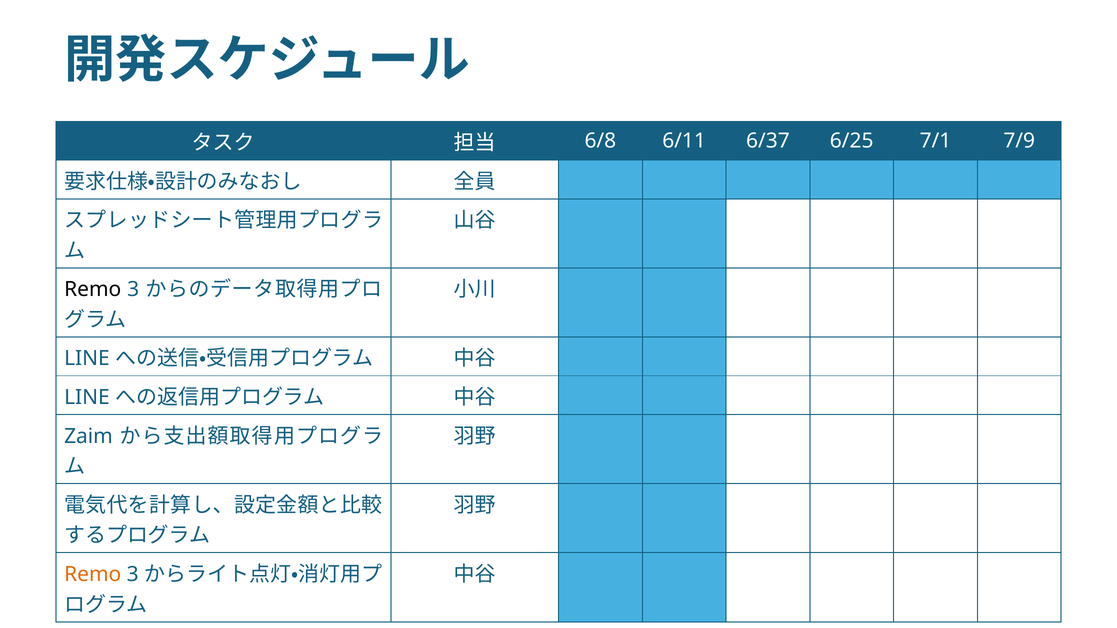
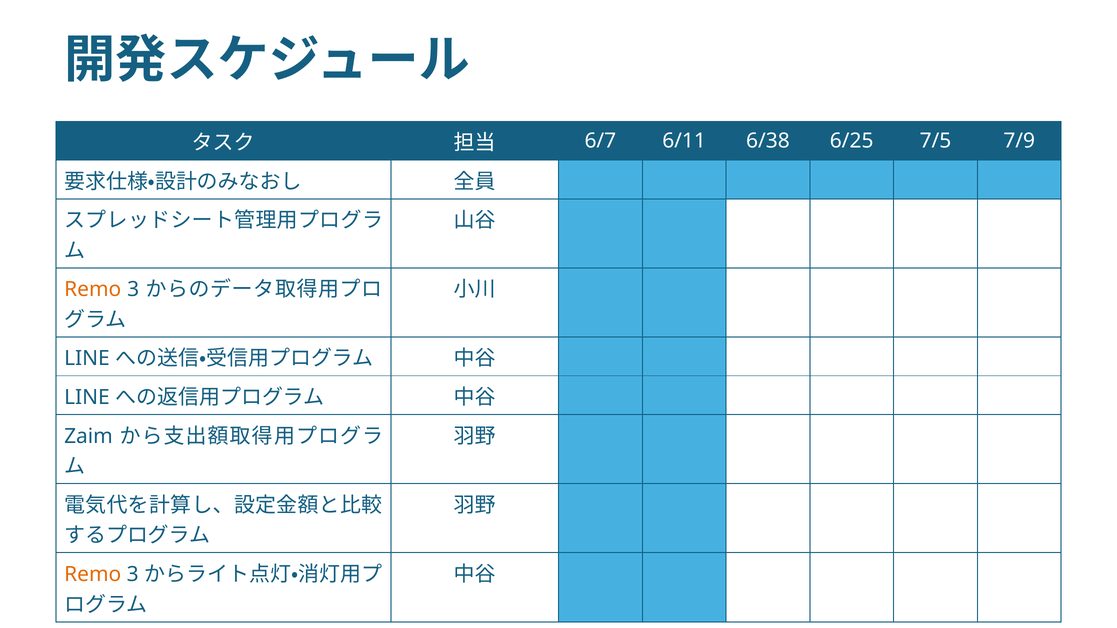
6/8: 6/8 -> 6/7
6/37: 6/37 -> 6/38
7/1: 7/1 -> 7/5
Remo at (93, 289) colour: black -> orange
